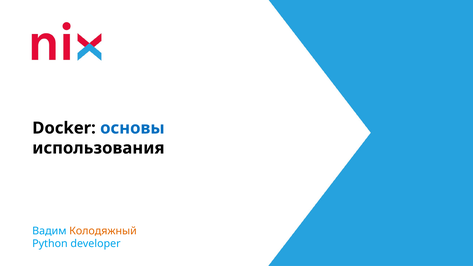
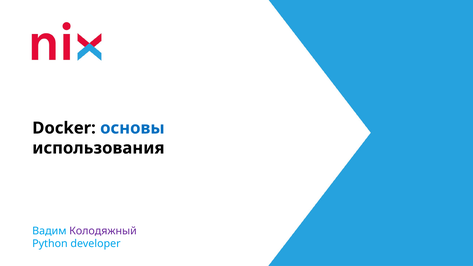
Колодяжный colour: orange -> purple
